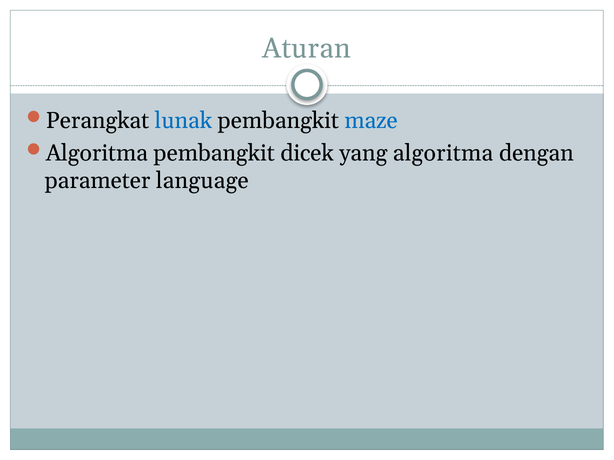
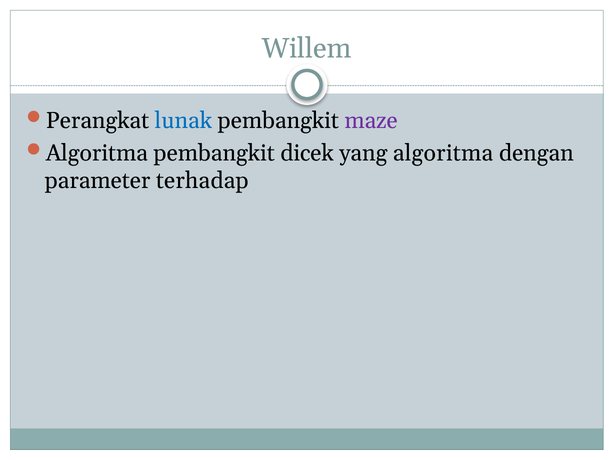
Aturan: Aturan -> Willem
maze colour: blue -> purple
language: language -> terhadap
